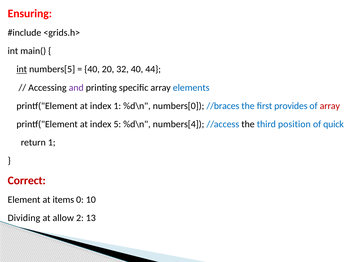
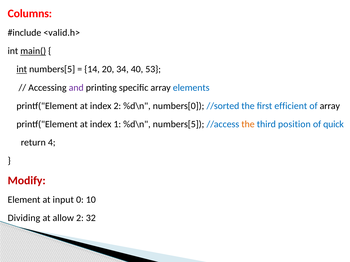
Ensuring: Ensuring -> Columns
<grids.h>: <grids.h> -> <valid.h>
main( underline: none -> present
40 at (92, 69): 40 -> 14
32: 32 -> 34
44: 44 -> 53
index 1: 1 -> 2
//braces: //braces -> //sorted
provides: provides -> efficient
array at (330, 106) colour: red -> black
5: 5 -> 1
%d\n numbers[4: numbers[4 -> numbers[5
the at (248, 124) colour: black -> orange
return 1: 1 -> 4
Correct: Correct -> Modify
items: items -> input
13: 13 -> 32
